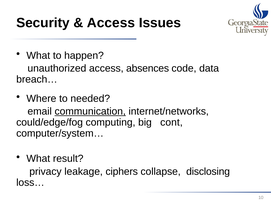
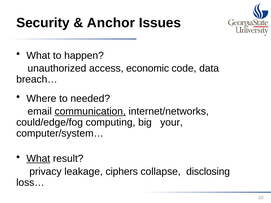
Access at (111, 23): Access -> Anchor
absences: absences -> economic
cont: cont -> your
What at (38, 159) underline: none -> present
